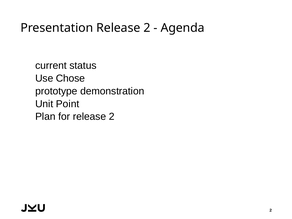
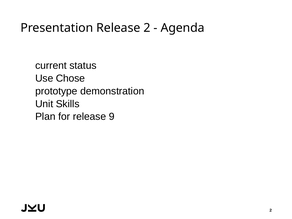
Point: Point -> Skills
for release 2: 2 -> 9
